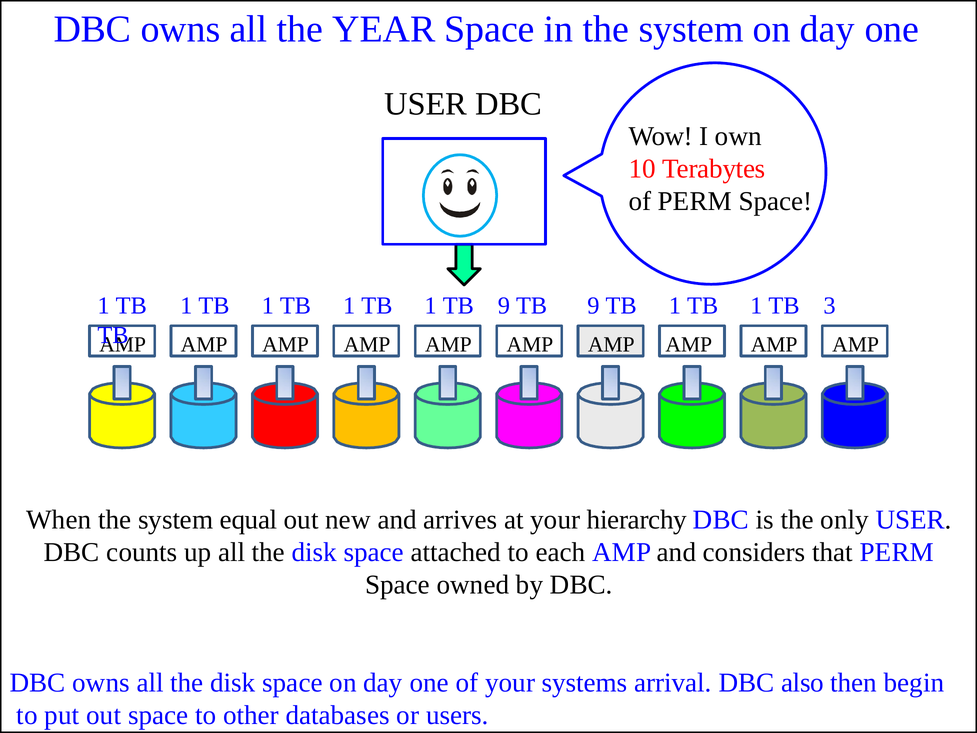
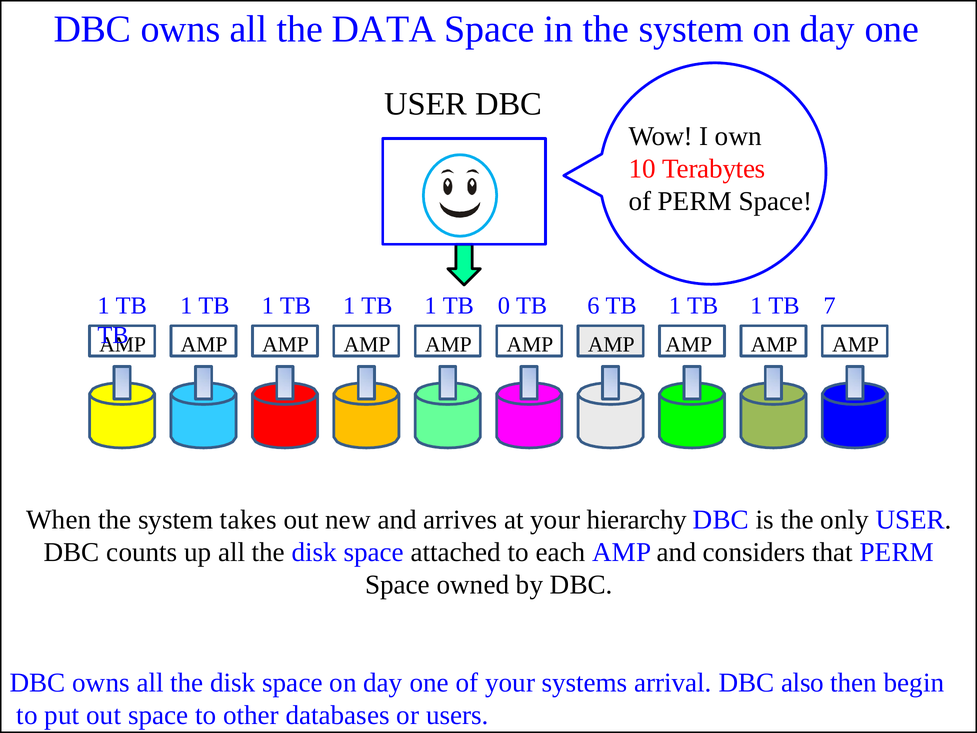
YEAR: YEAR -> DATA
1 TB 9: 9 -> 0
9 at (593, 306): 9 -> 6
3: 3 -> 7
equal: equal -> takes
